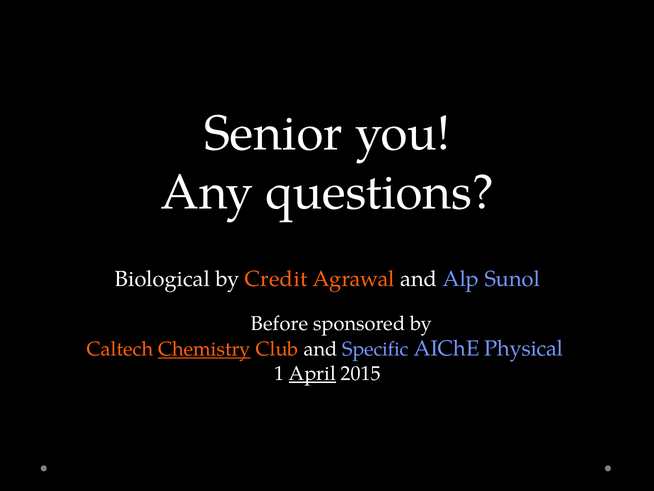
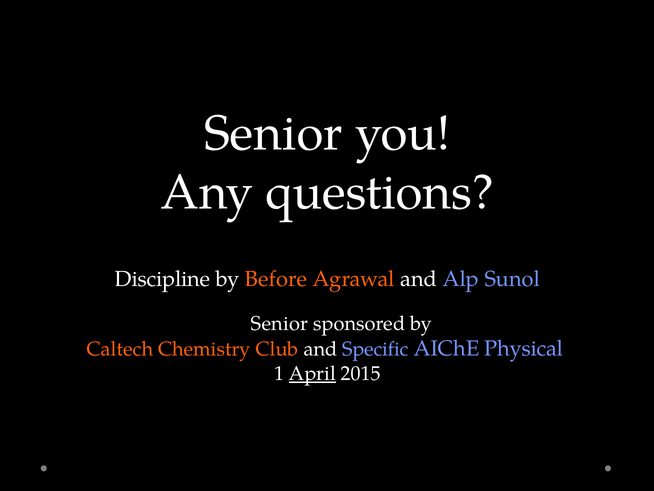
Biological: Biological -> Discipline
Credit: Credit -> Before
Before at (280, 323): Before -> Senior
Chemistry underline: present -> none
